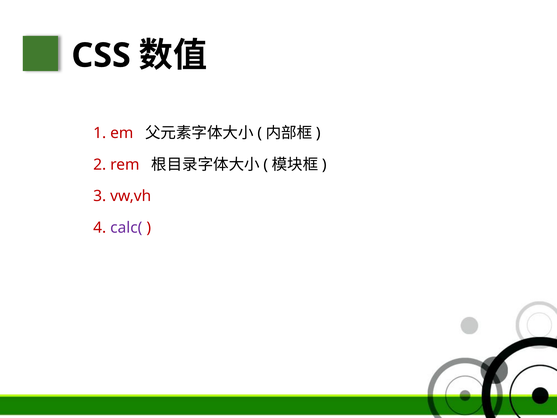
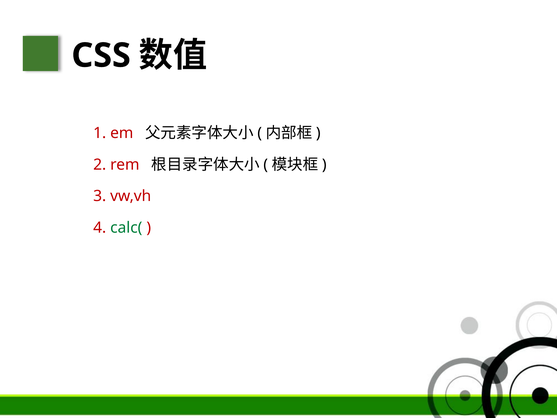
calc( colour: purple -> green
